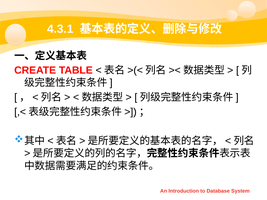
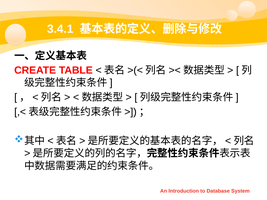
4.3.1: 4.3.1 -> 3.4.1
